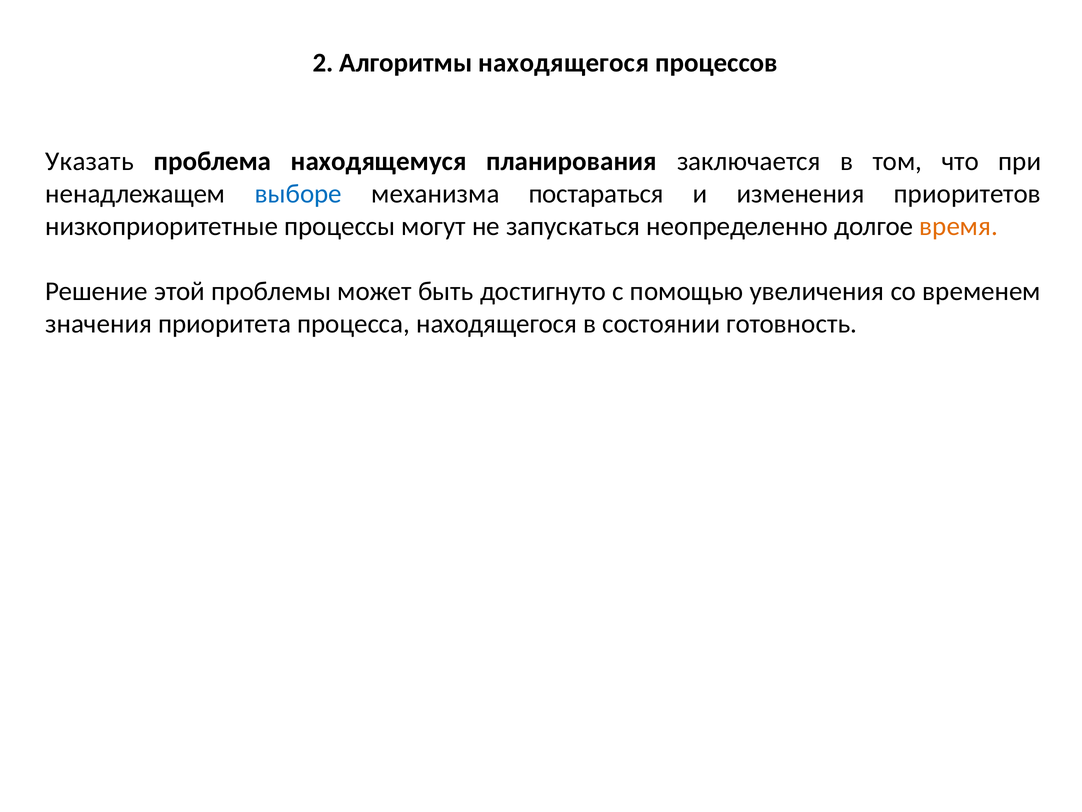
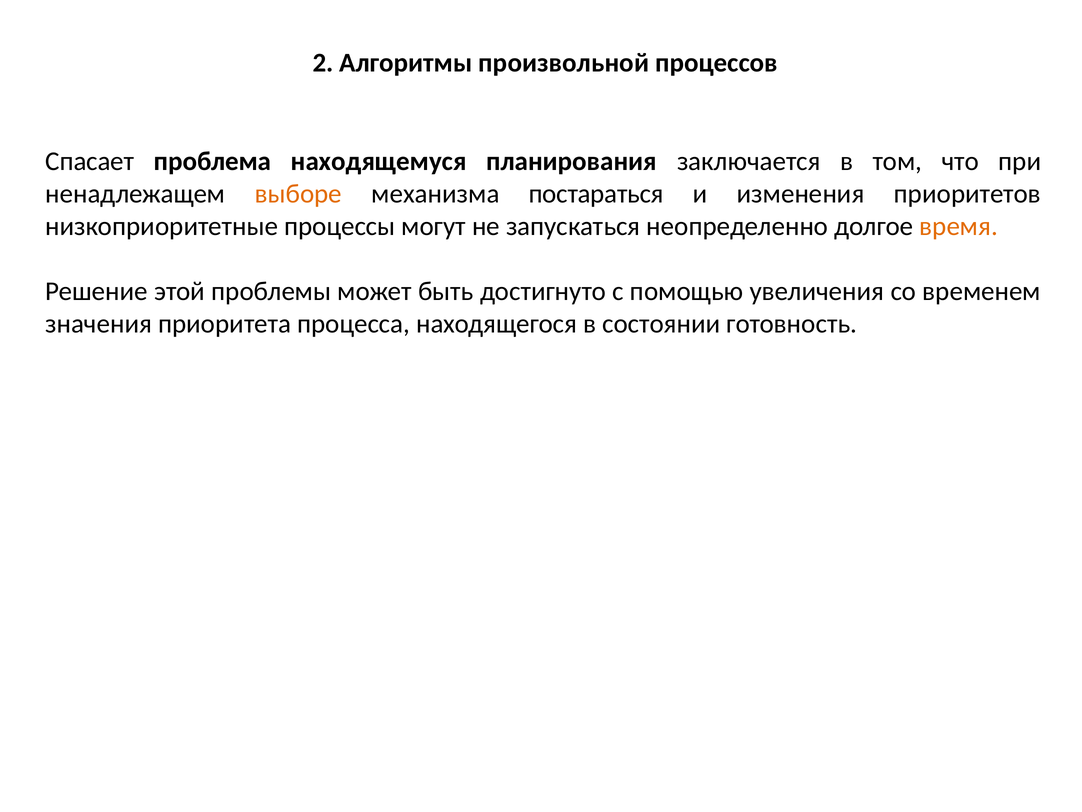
Алгоритмы находящегося: находящегося -> произвольной
Указать: Указать -> Спасает
выборе colour: blue -> orange
